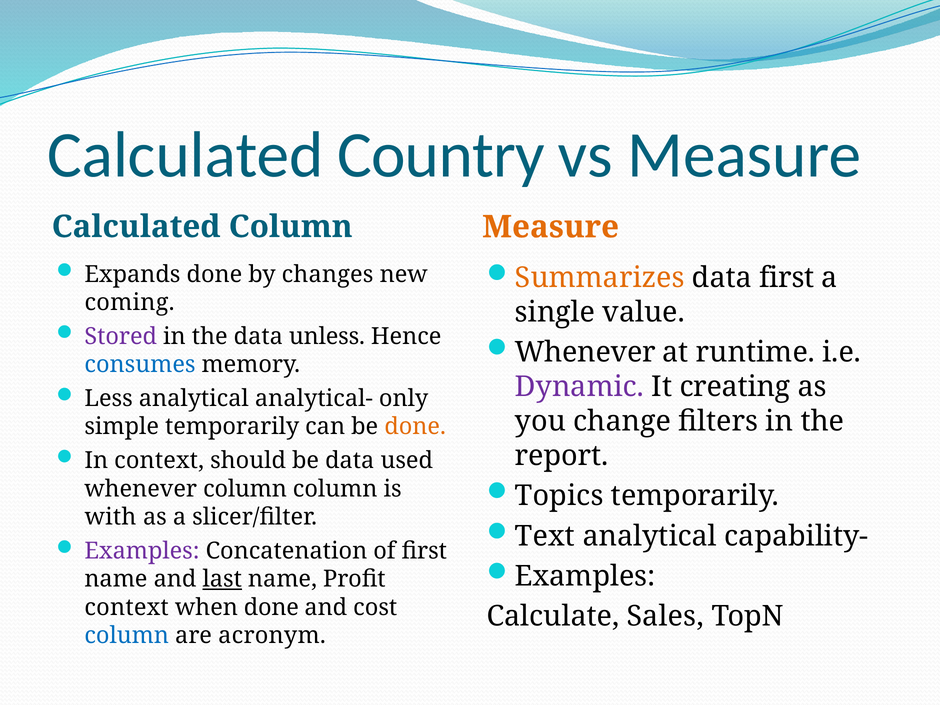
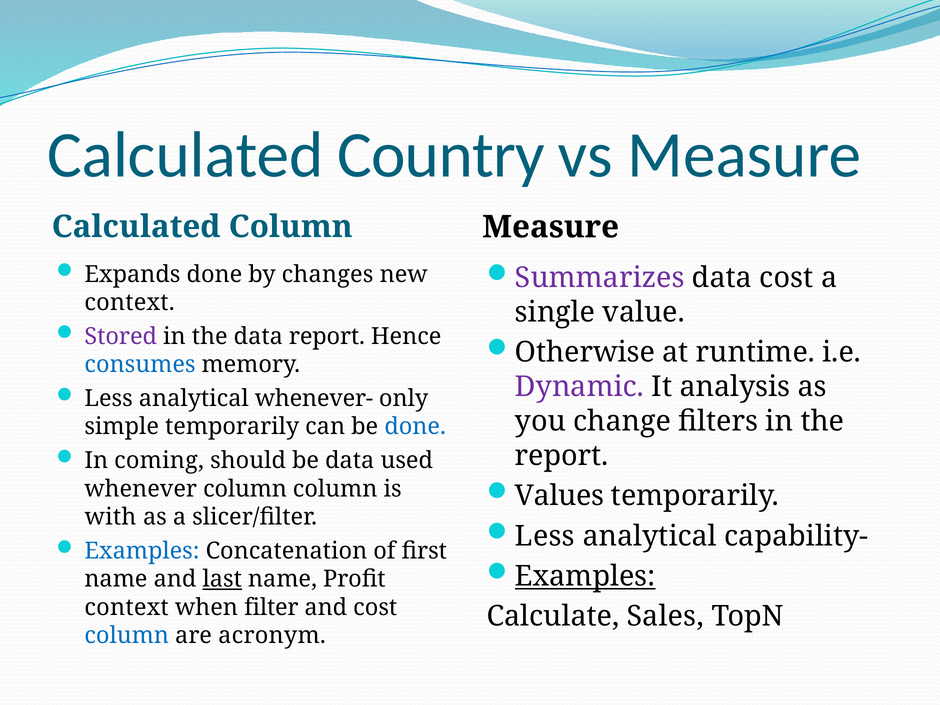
Measure at (551, 227) colour: orange -> black
Summarizes colour: orange -> purple
data first: first -> cost
coming at (130, 302): coming -> context
data unless: unless -> report
Whenever at (585, 352): Whenever -> Otherwise
creating: creating -> analysis
analytical-: analytical- -> whenever-
done at (415, 427) colour: orange -> blue
In context: context -> coming
Topics: Topics -> Values
Text at (545, 536): Text -> Less
Examples at (142, 551) colour: purple -> blue
Examples at (585, 576) underline: none -> present
when done: done -> filter
